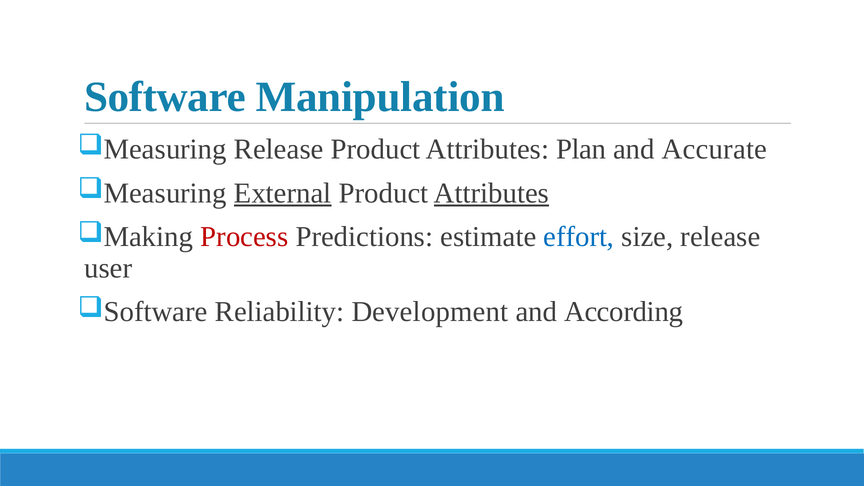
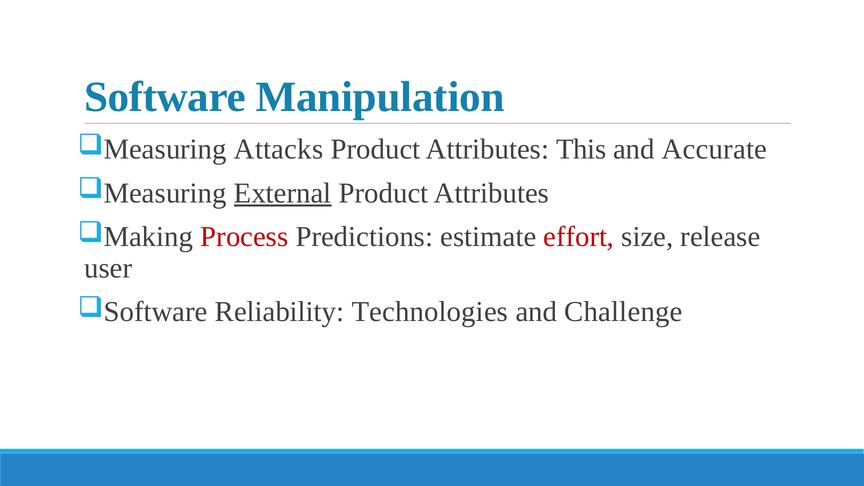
Release at (279, 149): Release -> Attacks
Plan: Plan -> This
Attributes at (492, 193) underline: present -> none
effort colour: blue -> red
Development: Development -> Technologies
According: According -> Challenge
